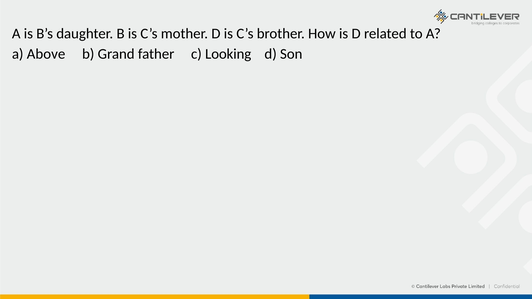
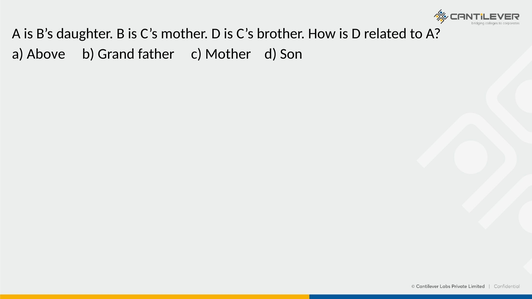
c Looking: Looking -> Mother
